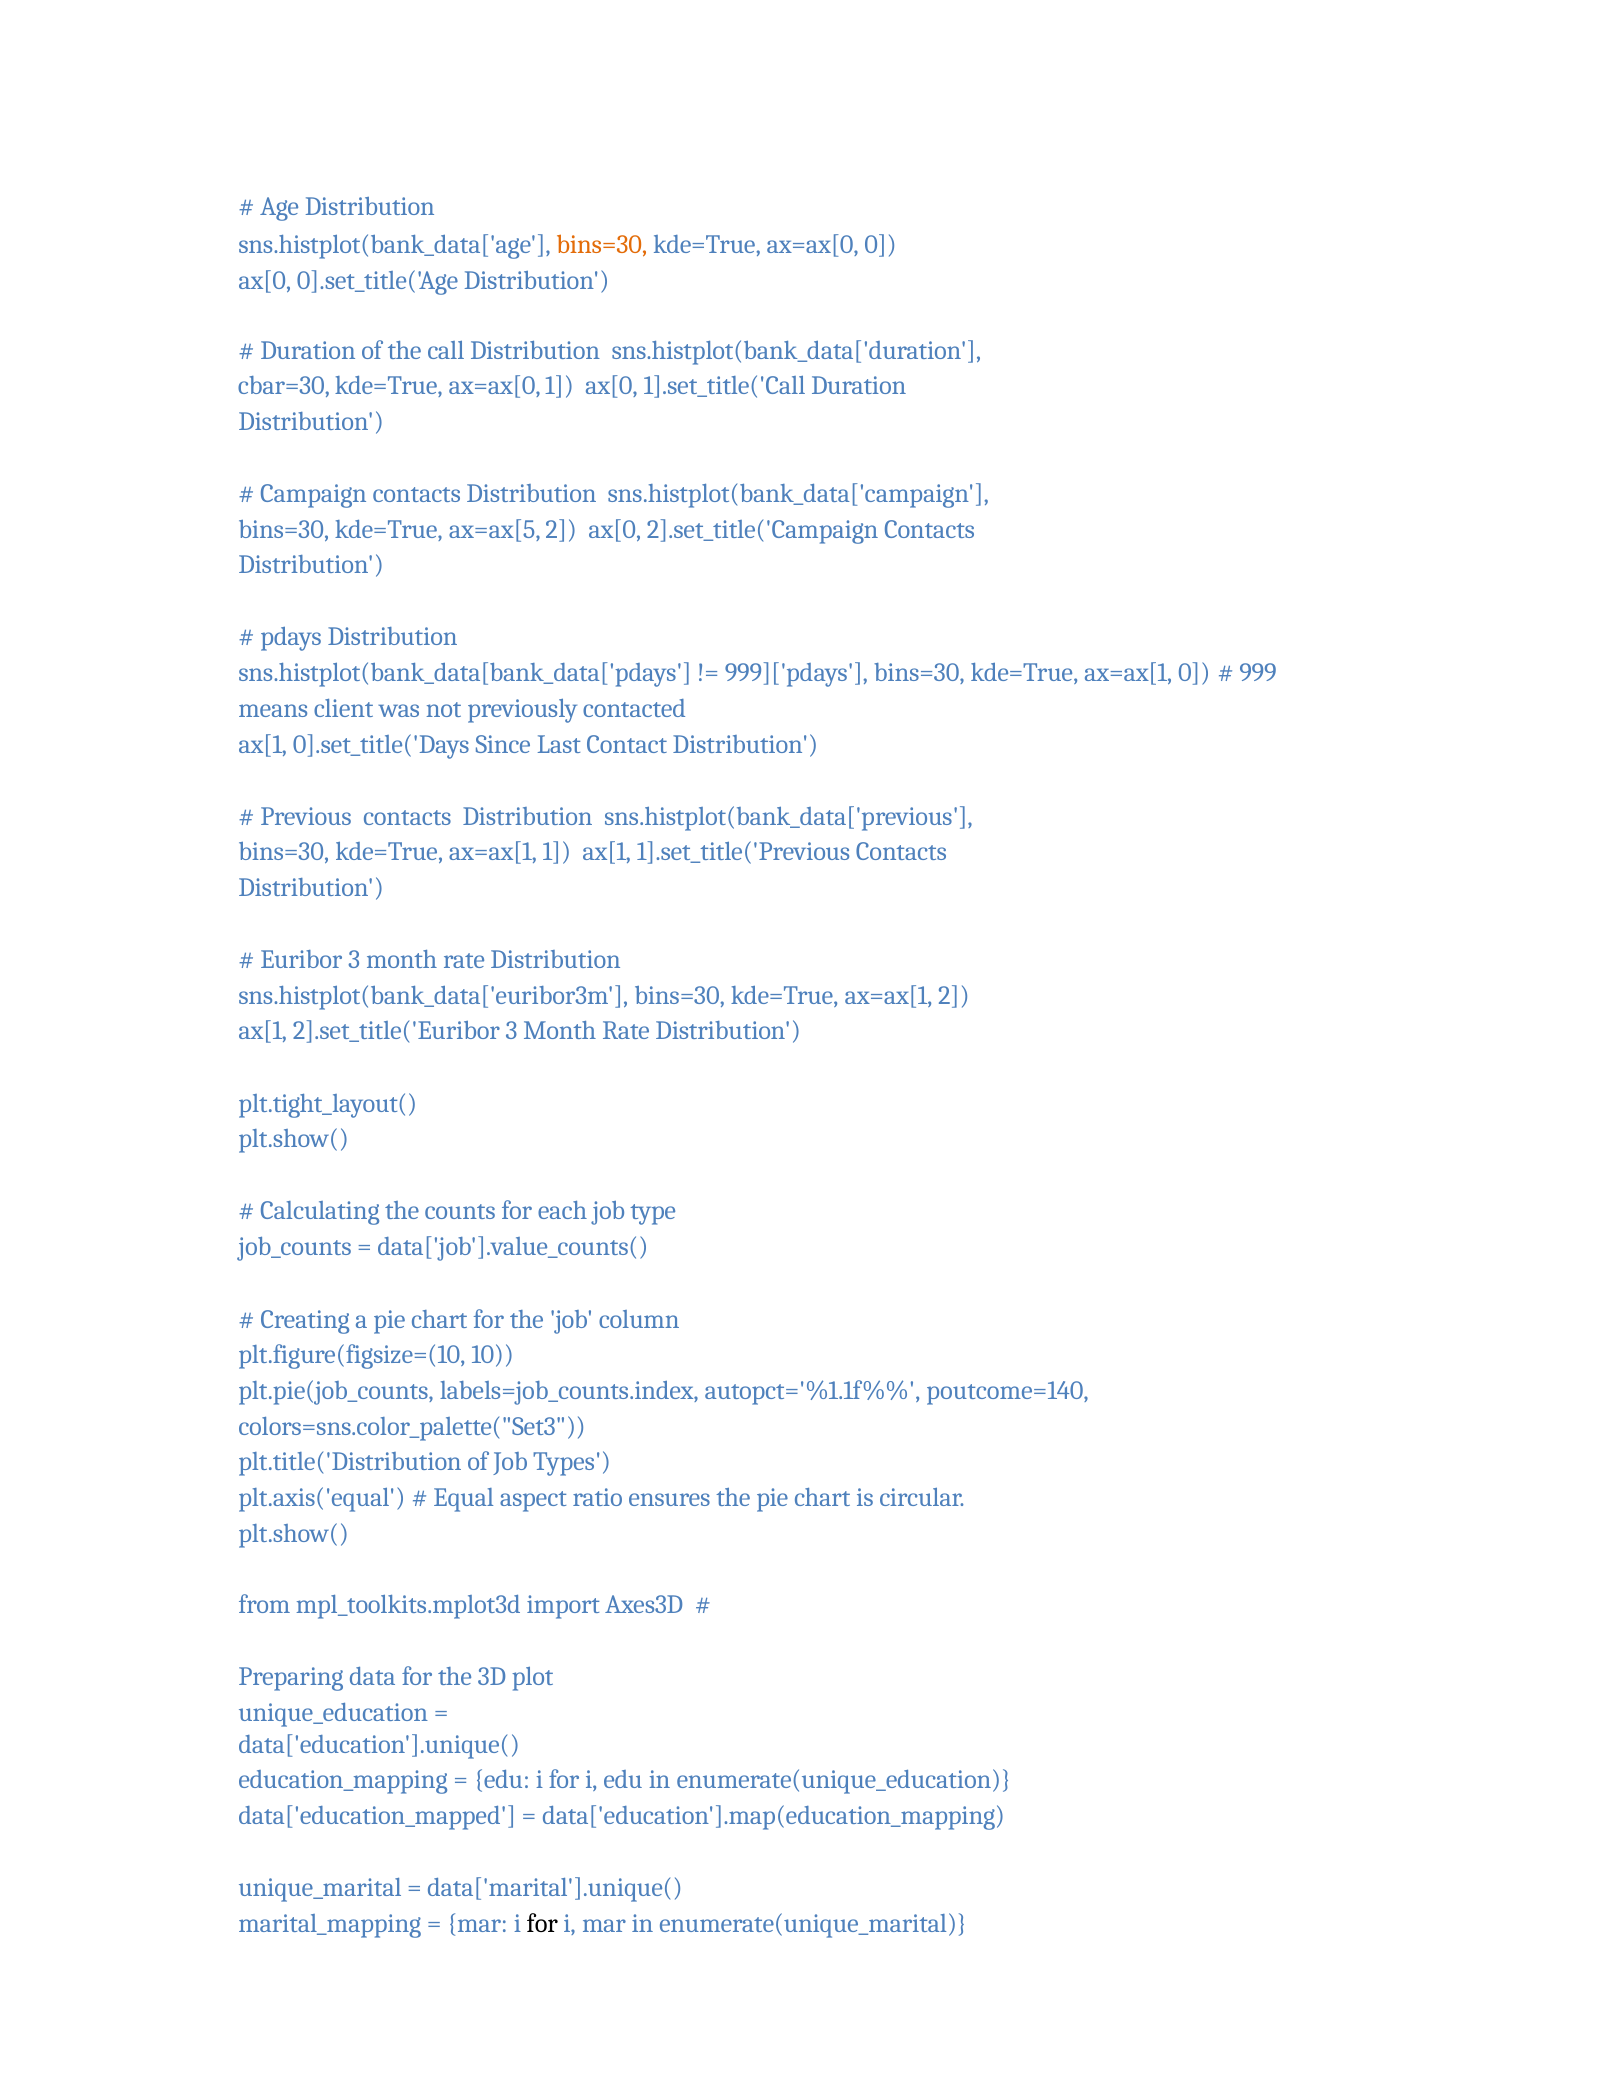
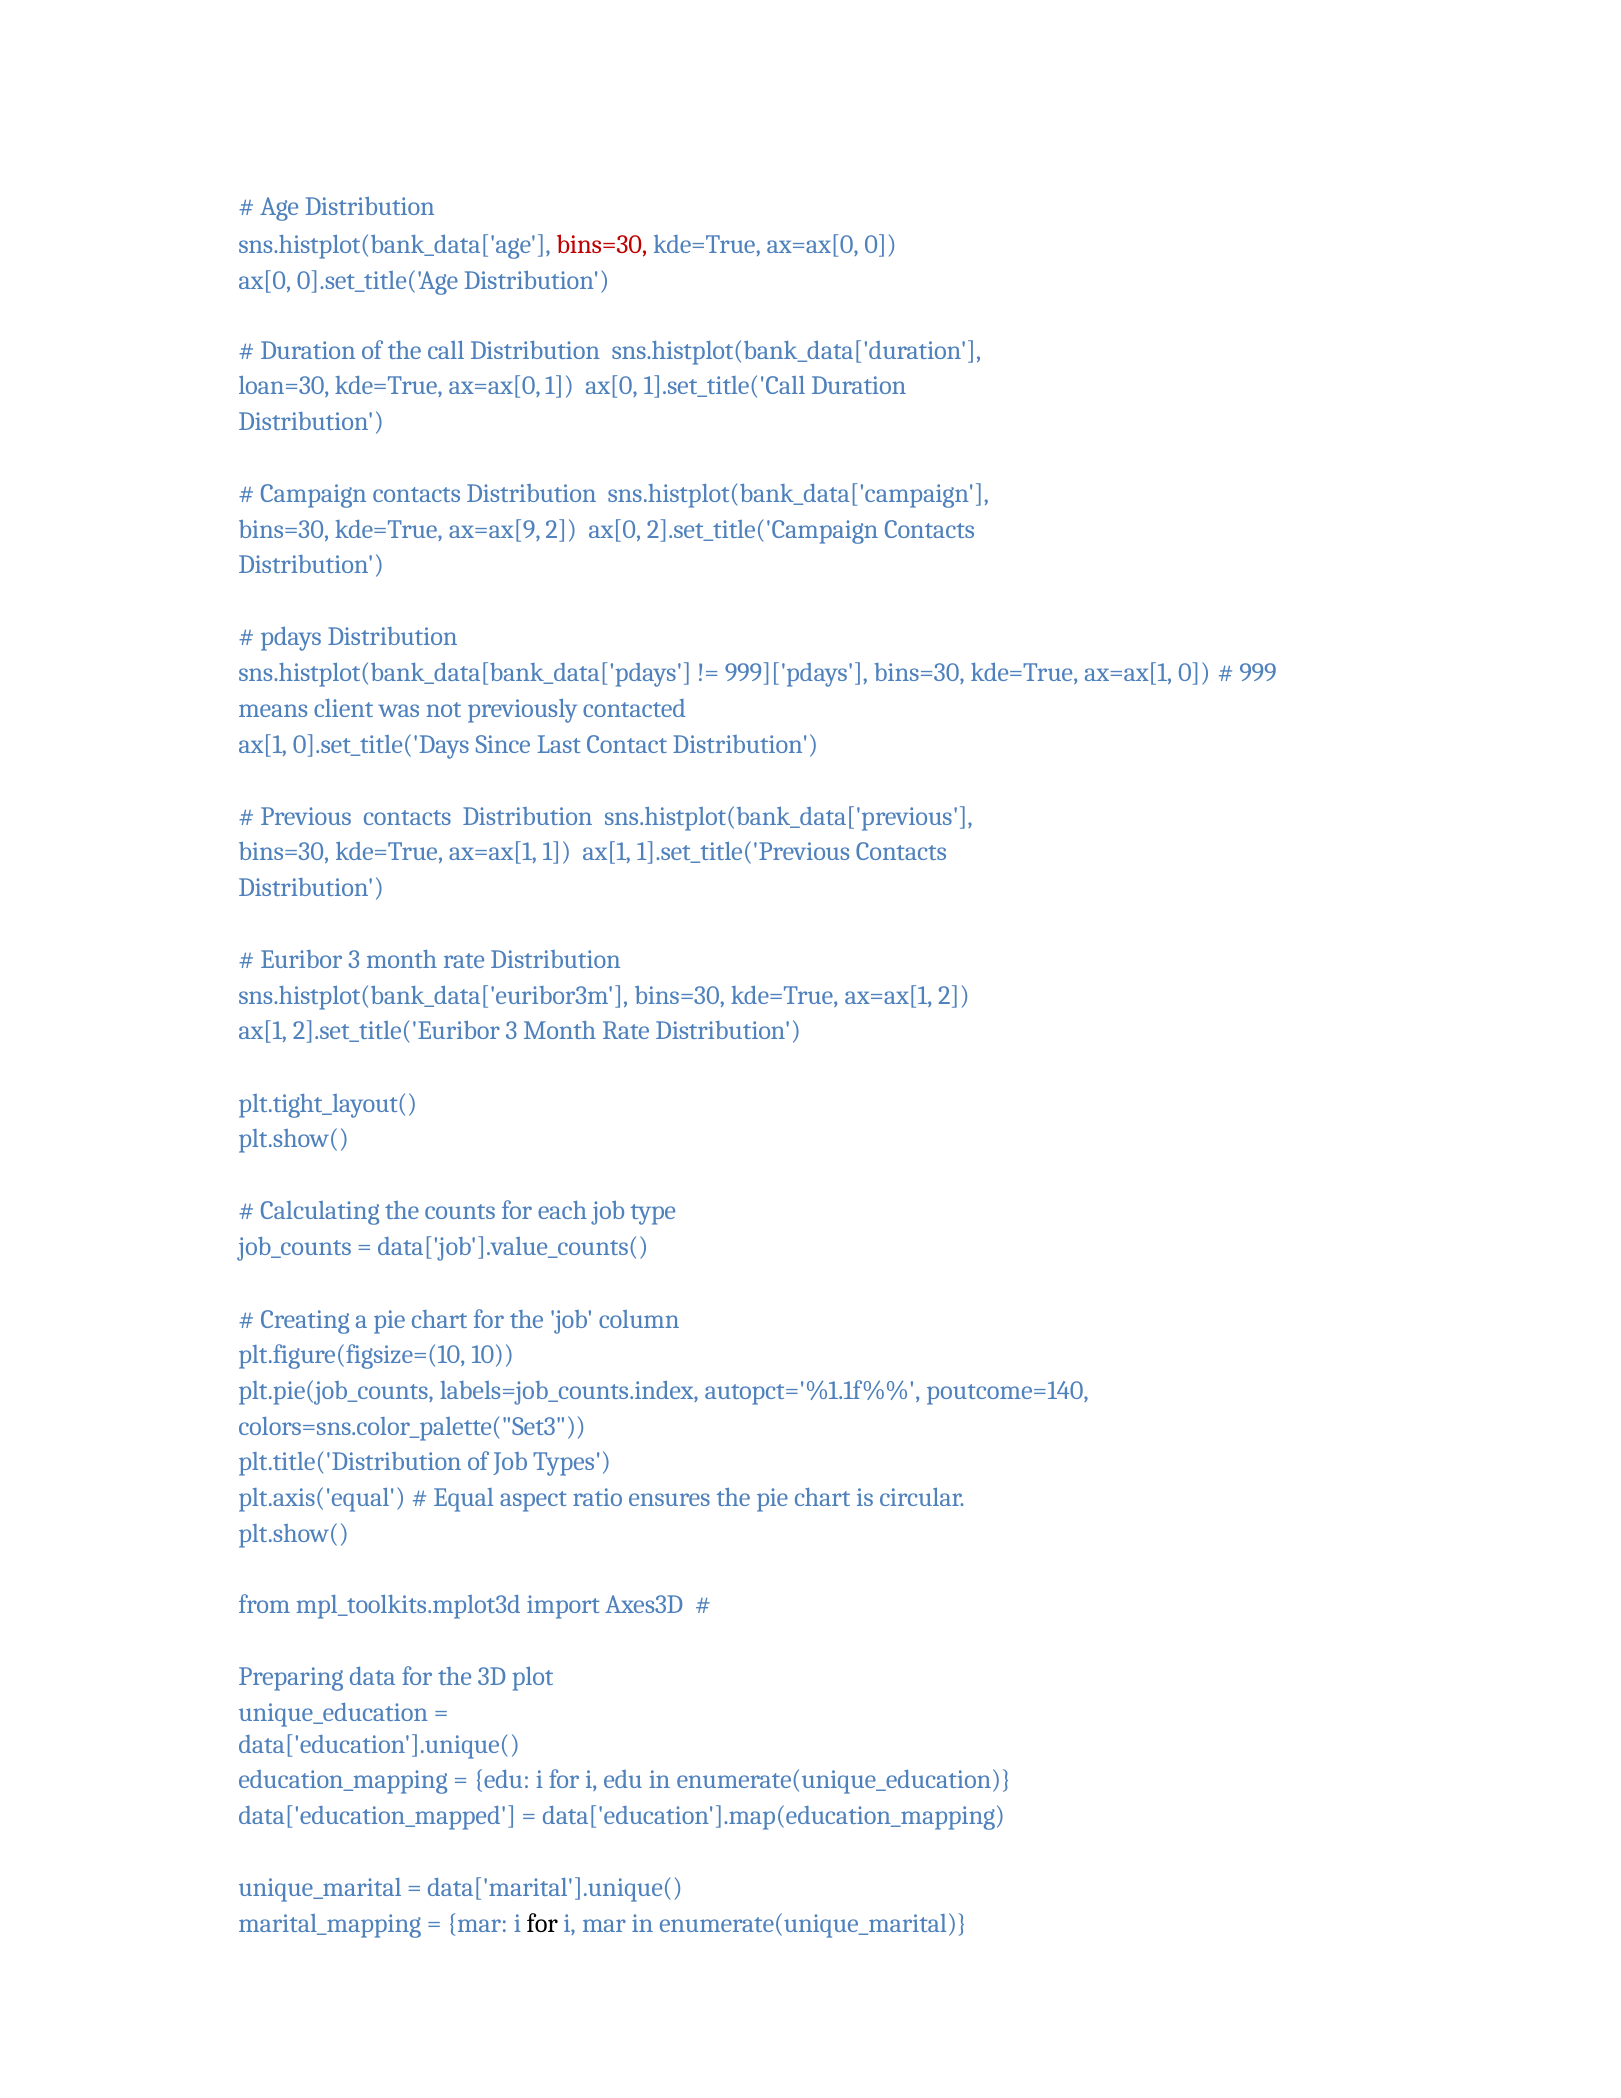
bins=30 at (602, 245) colour: orange -> red
cbar=30: cbar=30 -> loan=30
ax=ax[5: ax=ax[5 -> ax=ax[9
